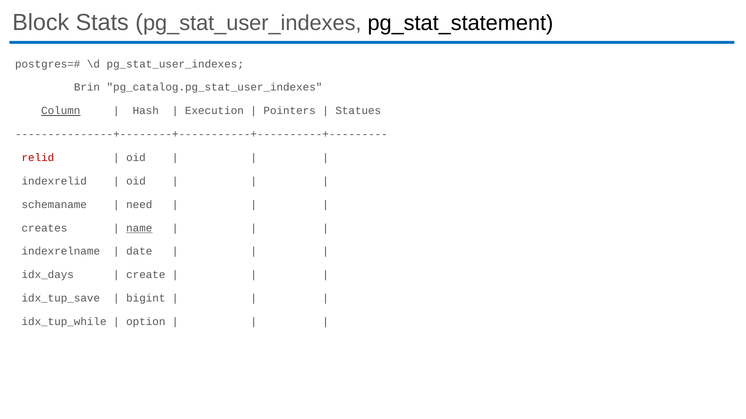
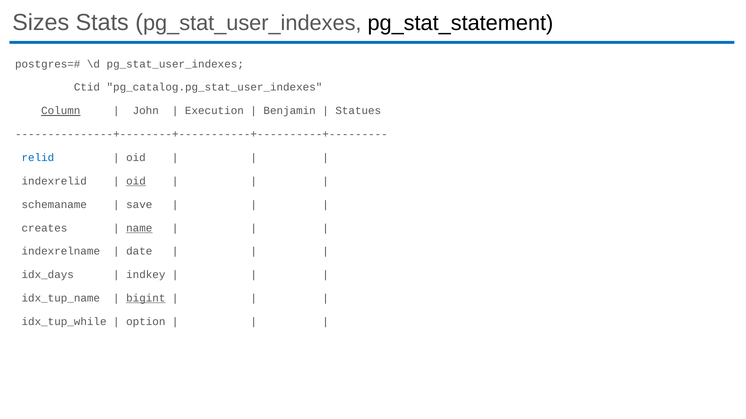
Block: Block -> Sizes
Brin: Brin -> Ctid
Hash: Hash -> John
Pointers: Pointers -> Benjamin
relid colour: red -> blue
oid at (136, 181) underline: none -> present
need: need -> save
create: create -> indkey
idx_tup_save: idx_tup_save -> idx_tup_name
bigint underline: none -> present
